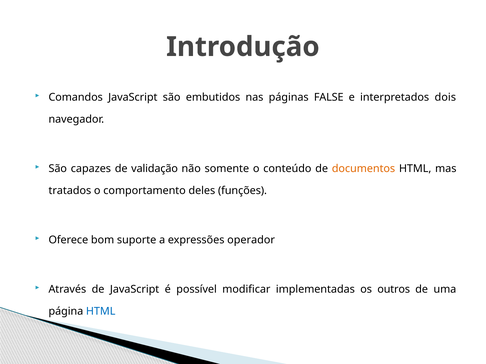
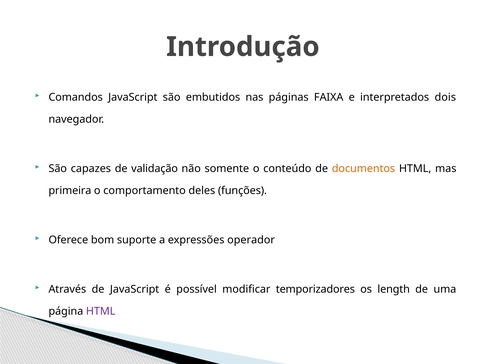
FALSE: FALSE -> FAIXA
tratados: tratados -> primeira
implementadas: implementadas -> temporizadores
outros: outros -> length
HTML at (101, 312) colour: blue -> purple
